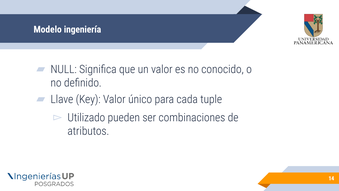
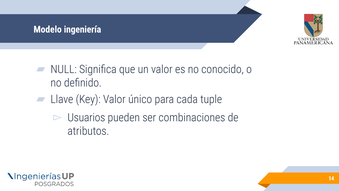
Utilizado: Utilizado -> Usuarios
